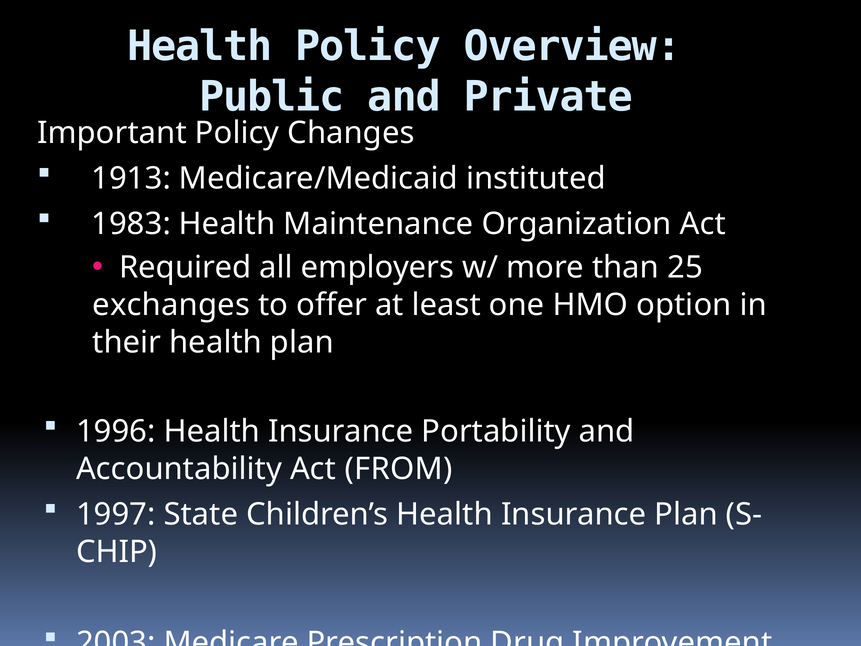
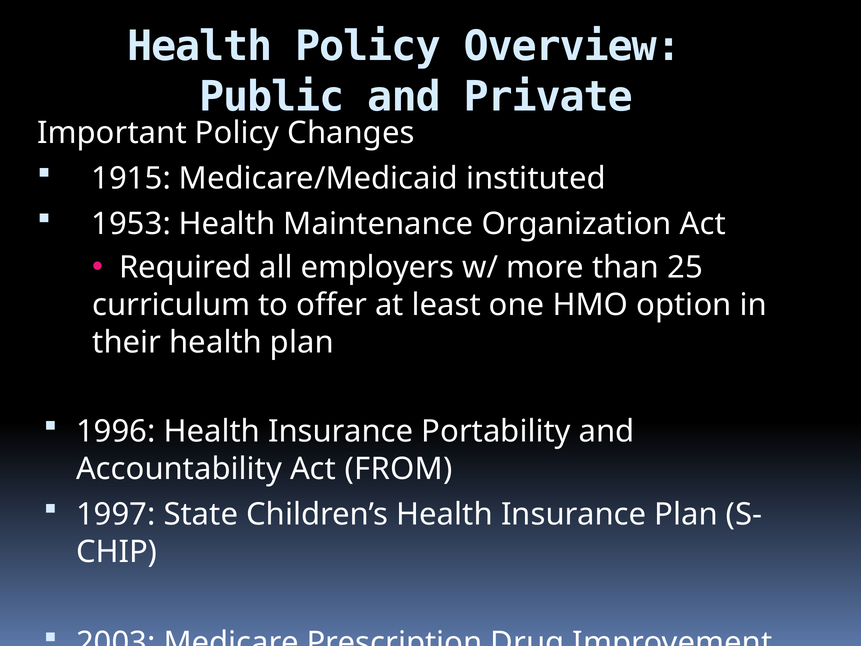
1913: 1913 -> 1915
1983: 1983 -> 1953
exchanges: exchanges -> curriculum
